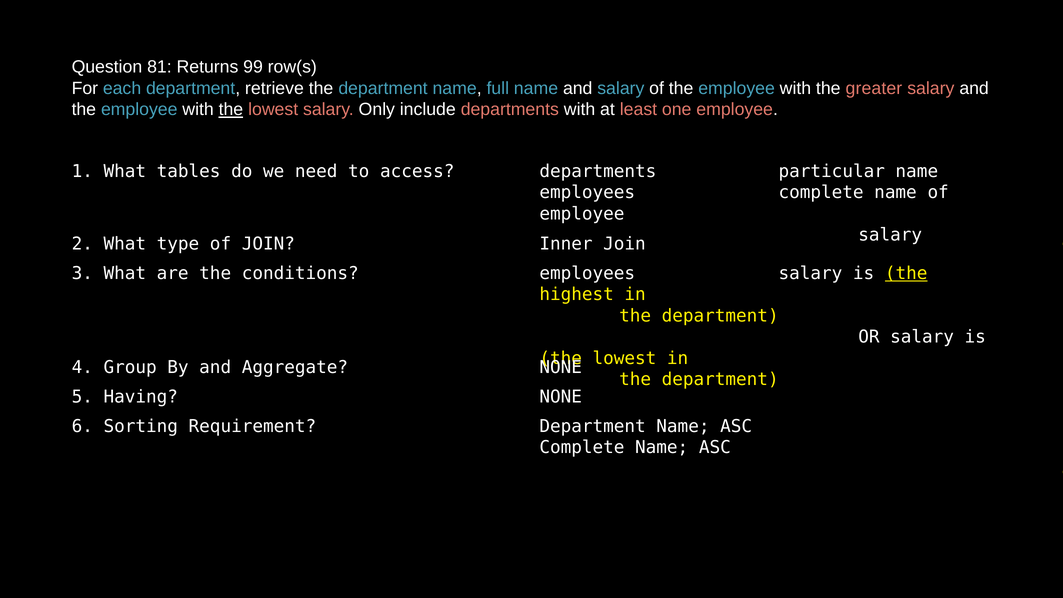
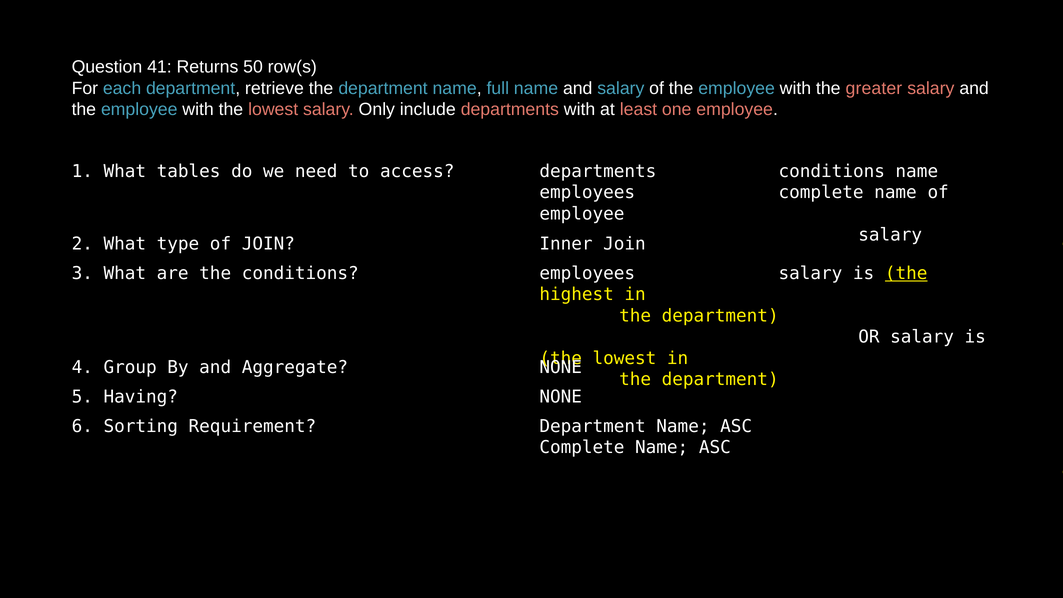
81: 81 -> 41
99: 99 -> 50
the at (231, 110) underline: present -> none
departments particular: particular -> conditions
